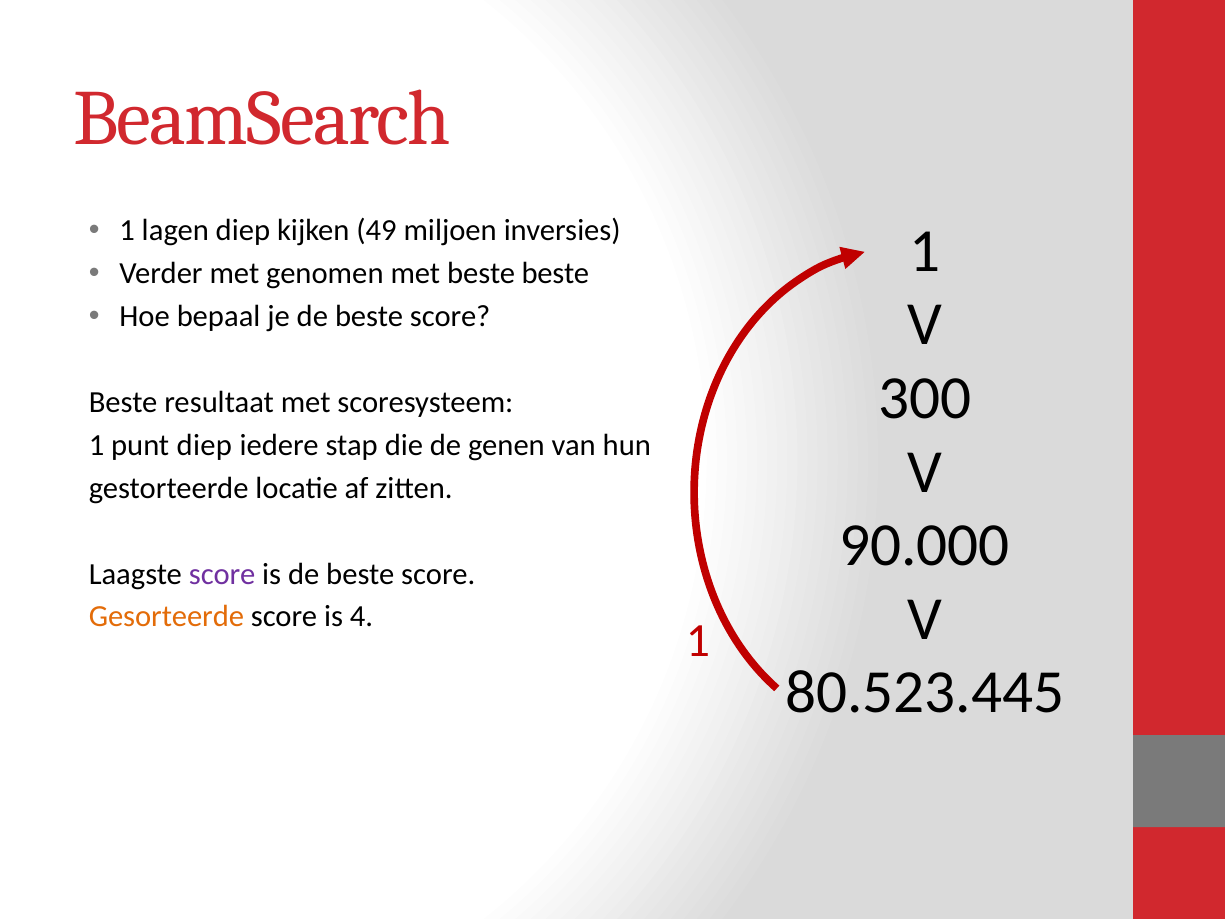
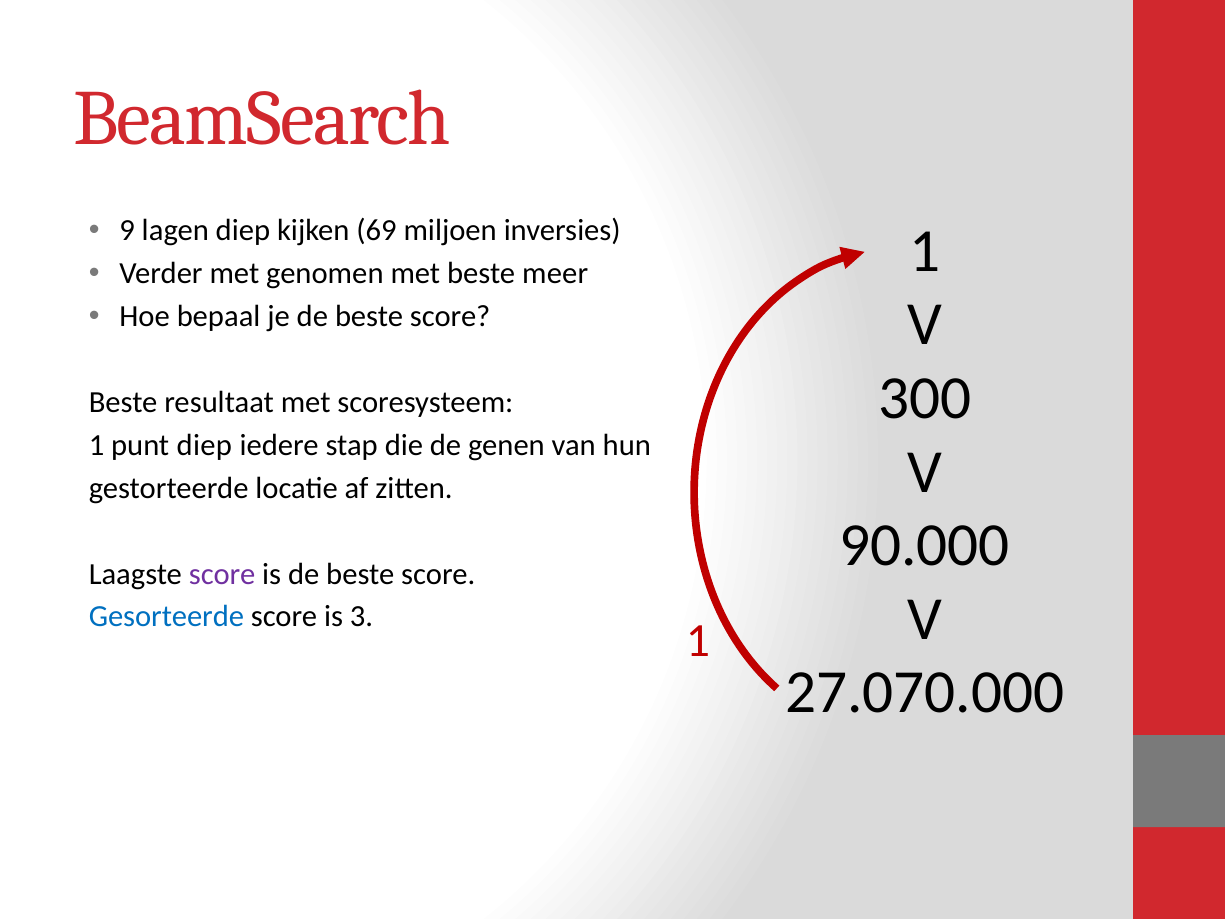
1 at (127, 231): 1 -> 9
49: 49 -> 69
beste beste: beste -> meer
Gesorteerde colour: orange -> blue
4: 4 -> 3
80.523.445: 80.523.445 -> 27.070.000
